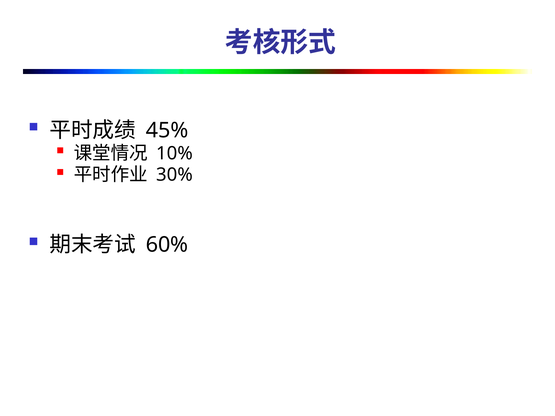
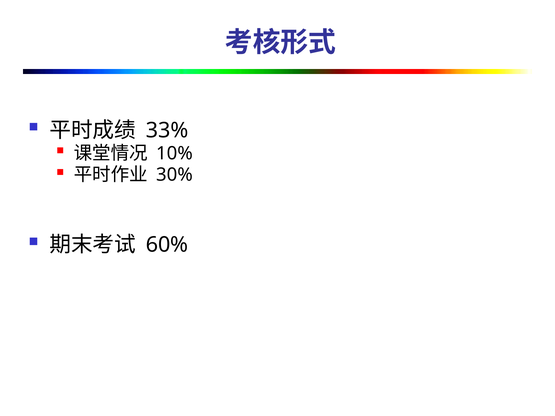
45%: 45% -> 33%
